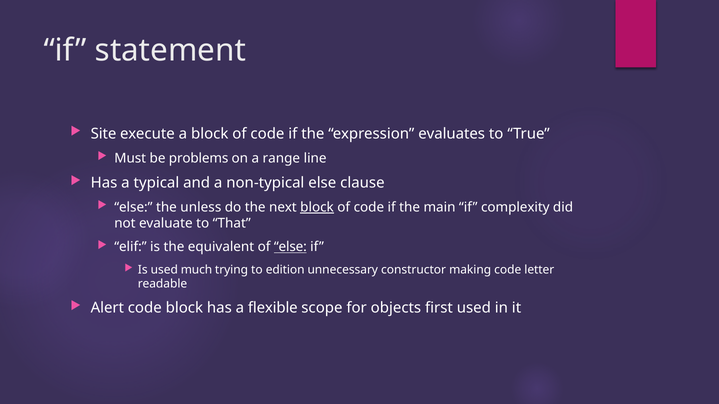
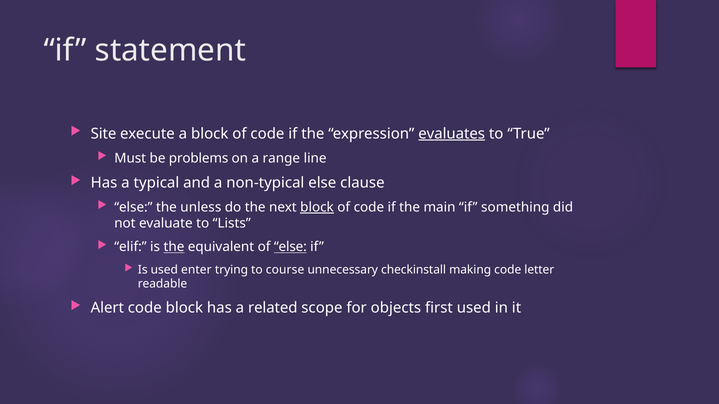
evaluates underline: none -> present
complexity: complexity -> something
That: That -> Lists
the at (174, 247) underline: none -> present
much: much -> enter
edition: edition -> course
constructor: constructor -> checkinstall
flexible: flexible -> related
